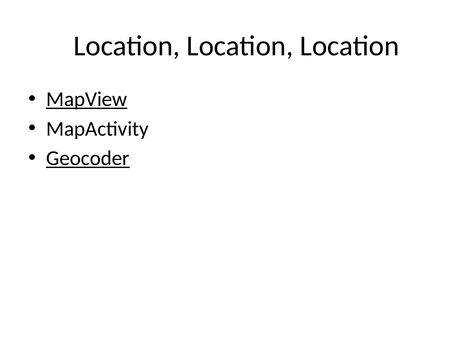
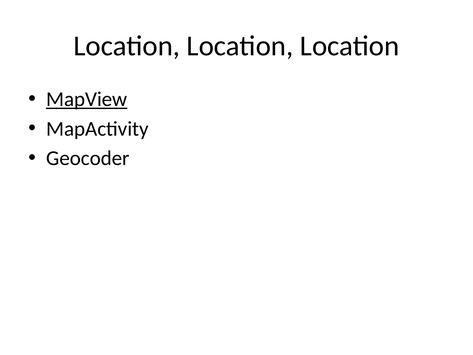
Geocoder underline: present -> none
